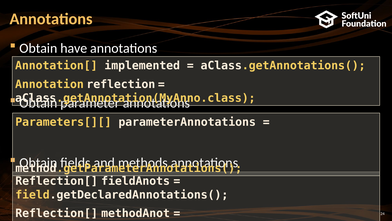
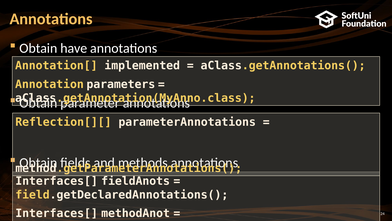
reflection: reflection -> parameters
Parameters[][: Parameters[][ -> Reflection[][
Reflection[ at (57, 181): Reflection[ -> Interfaces[
Reflection[ at (57, 213): Reflection[ -> Interfaces[
